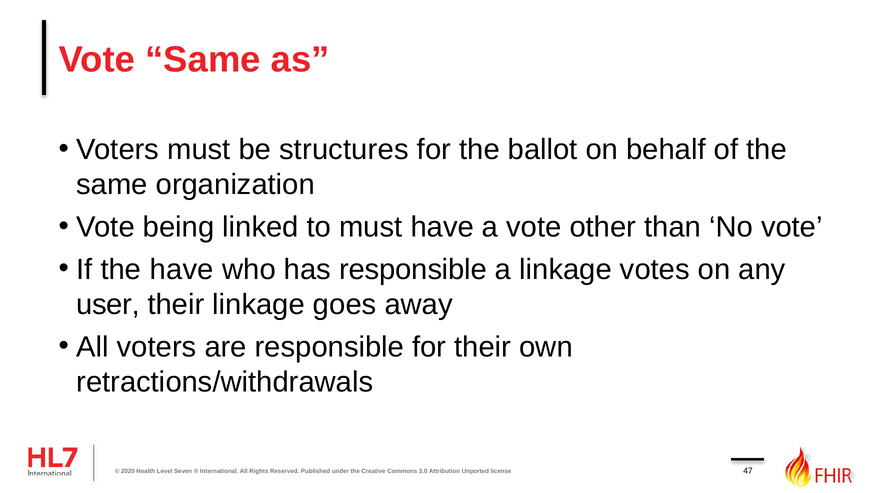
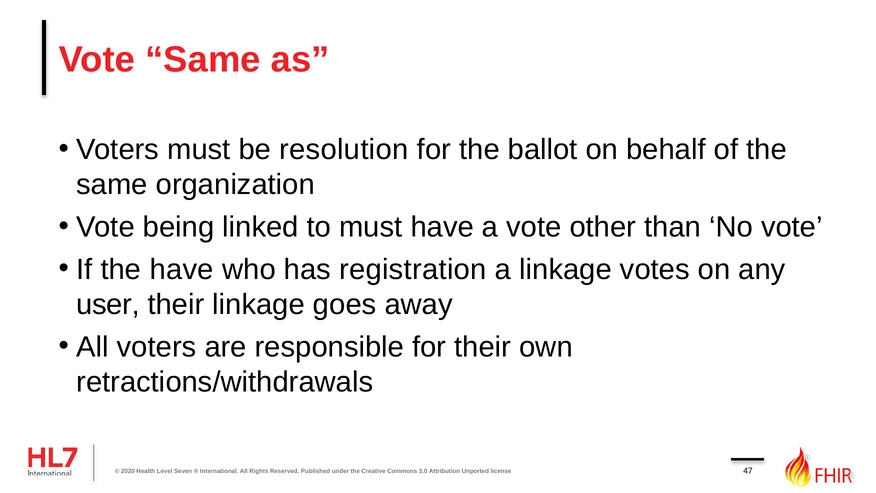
structures: structures -> resolution
has responsible: responsible -> registration
